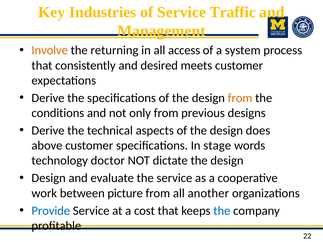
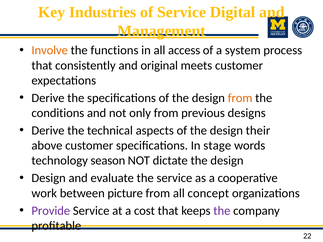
Traffic: Traffic -> Digital
returning: returning -> functions
desired: desired -> original
does: does -> their
doctor: doctor -> season
another: another -> concept
Provide colour: blue -> purple
the at (222, 211) colour: blue -> purple
